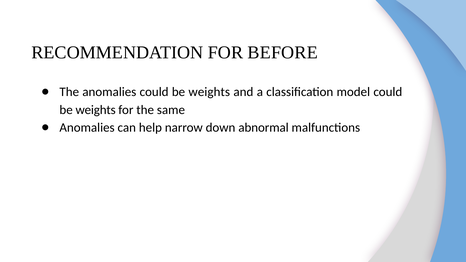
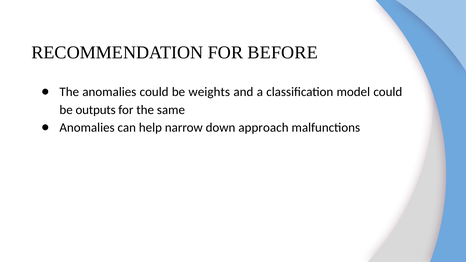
weights at (96, 110): weights -> outputs
abnormal: abnormal -> approach
